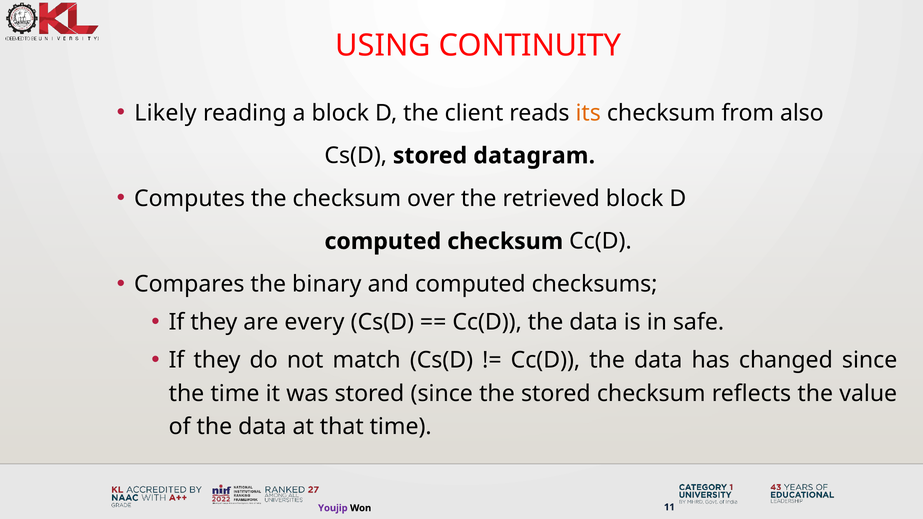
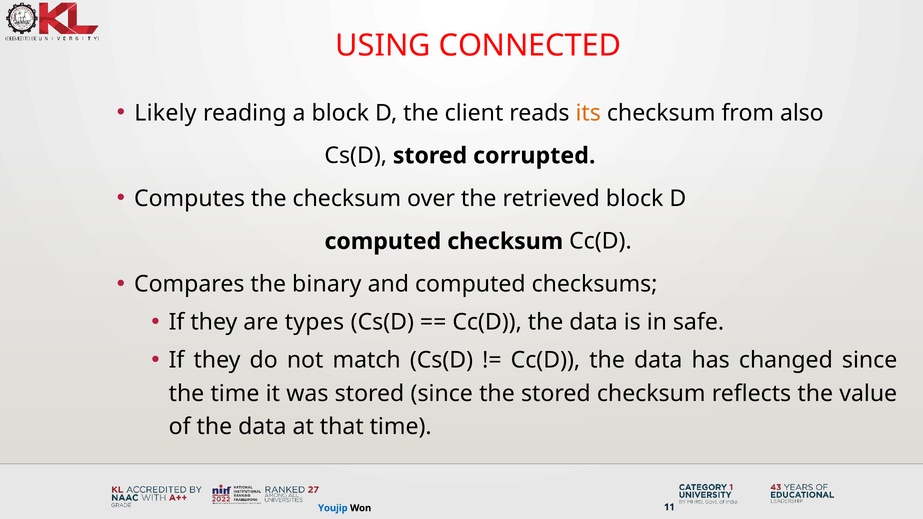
CONTINUITY: CONTINUITY -> CONNECTED
datagram: datagram -> corrupted
every: every -> types
Youjip colour: purple -> blue
